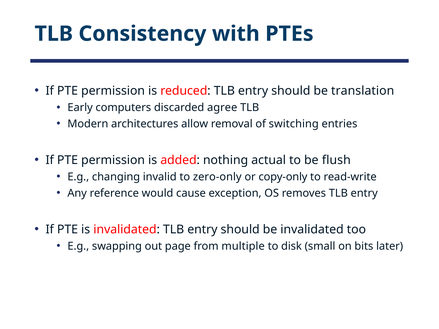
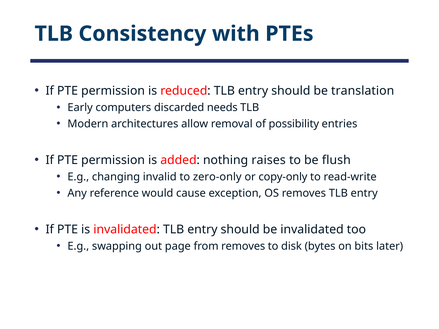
agree: agree -> needs
switching: switching -> possibility
actual: actual -> raises
from multiple: multiple -> removes
small: small -> bytes
